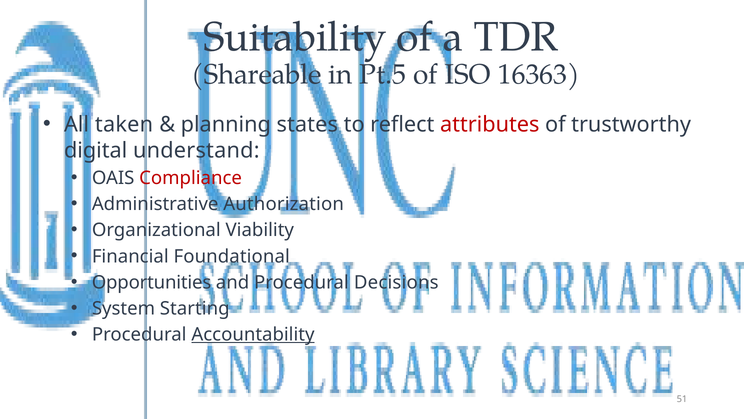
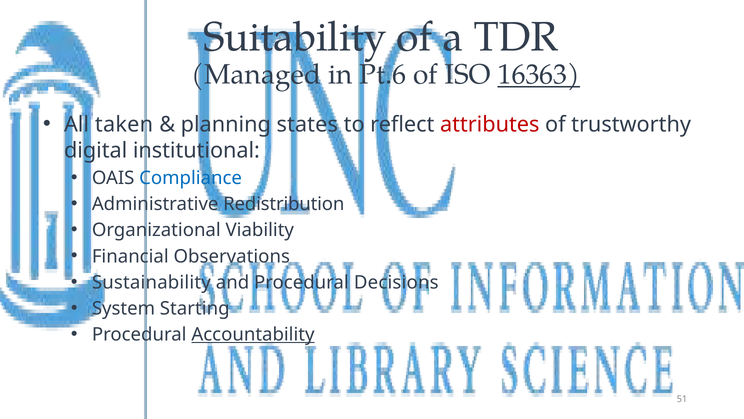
Shareable: Shareable -> Managed
Pt.5: Pt.5 -> Pt.6
16363 underline: none -> present
understand: understand -> institutional
Compliance colour: red -> blue
Authorization: Authorization -> Redistribution
Foundational: Foundational -> Observations
Opportunities: Opportunities -> Sustainability
